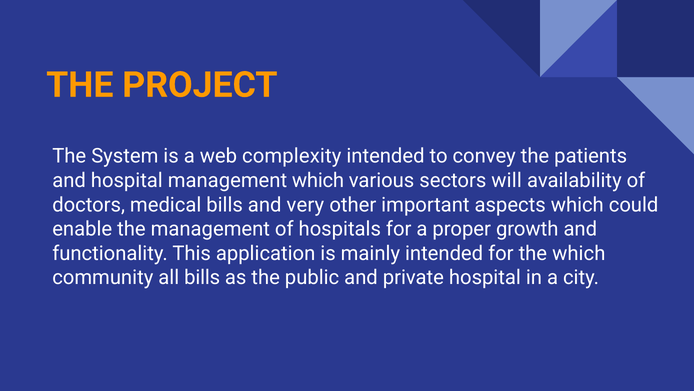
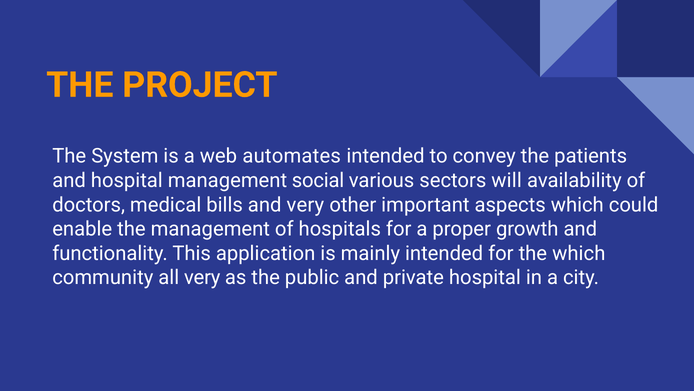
complexity: complexity -> automates
management which: which -> social
all bills: bills -> very
